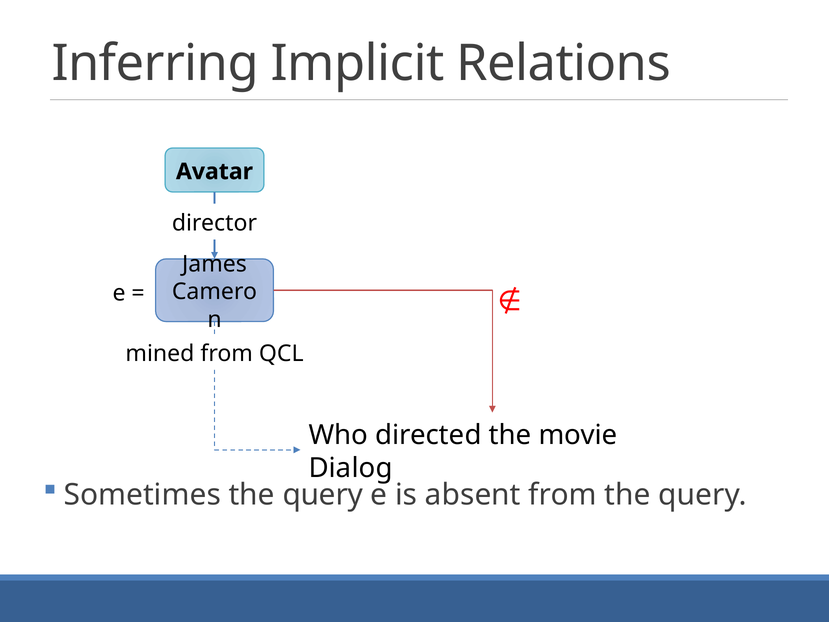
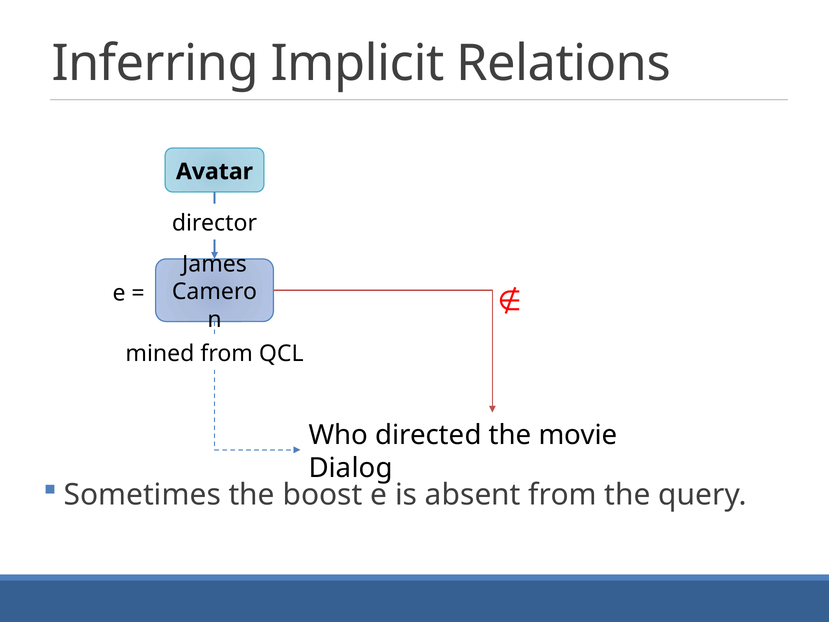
Sometimes the query: query -> boost
